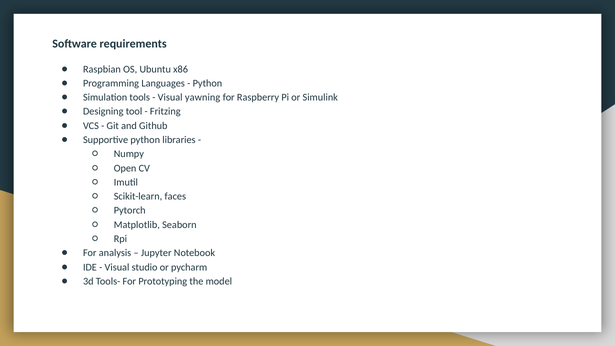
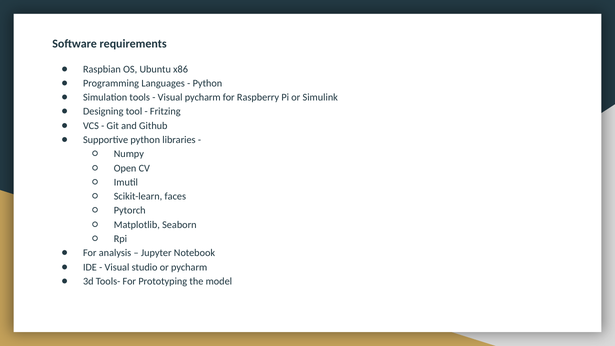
Visual yawning: yawning -> pycharm
